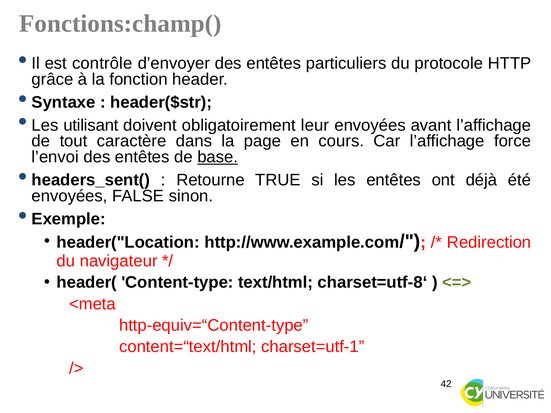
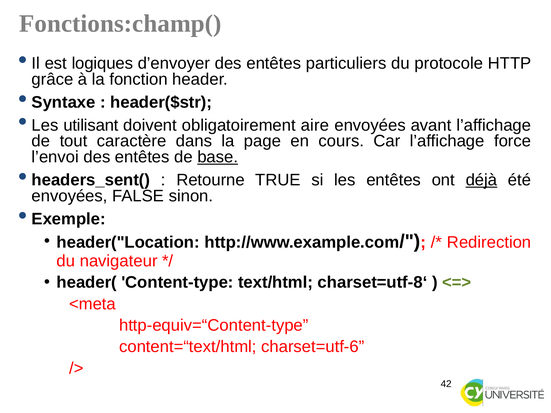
contrôle: contrôle -> logiques
leur: leur -> aire
déjà underline: none -> present
charset=utf-1: charset=utf-1 -> charset=utf-6
